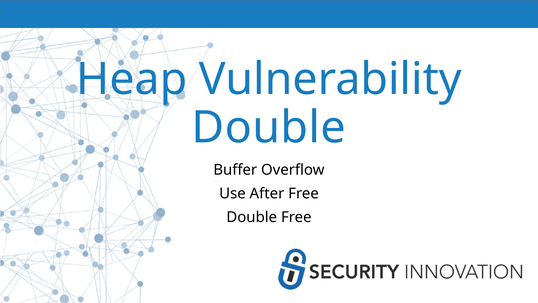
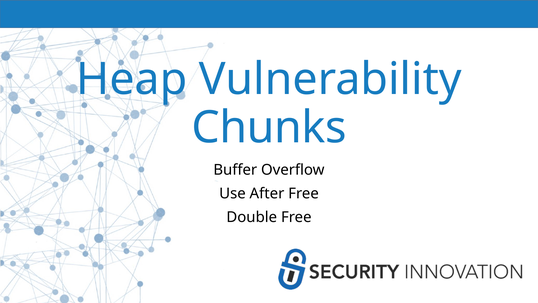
Double at (269, 128): Double -> Chunks
